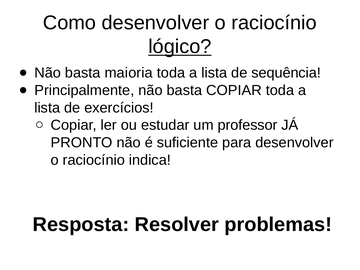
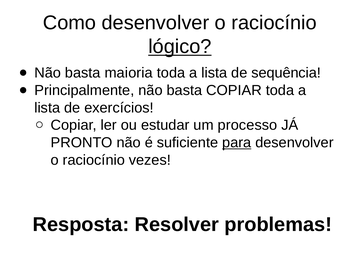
professor: professor -> processo
para underline: none -> present
indica: indica -> vezes
